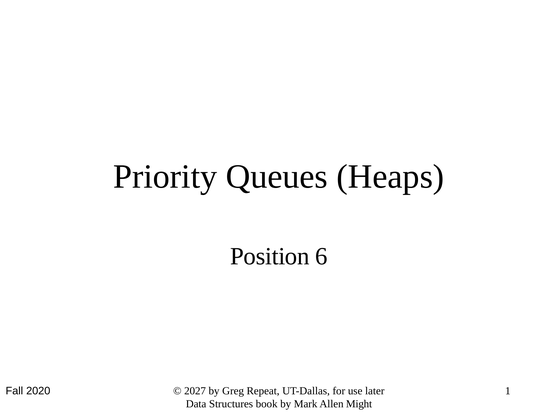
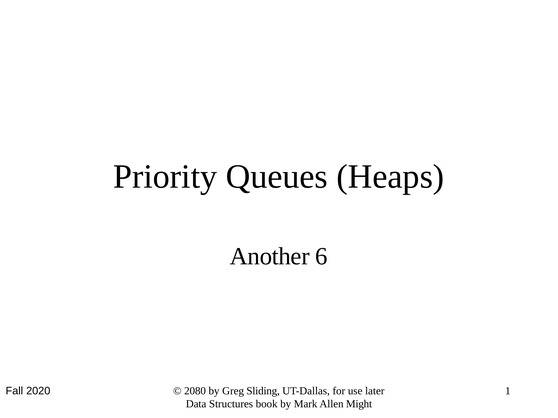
Position: Position -> Another
2027: 2027 -> 2080
Repeat: Repeat -> Sliding
